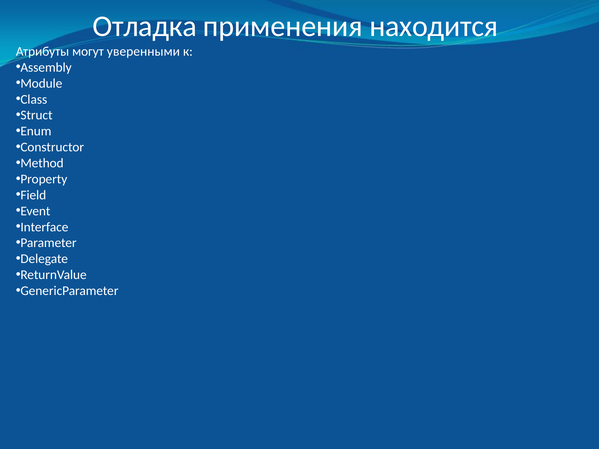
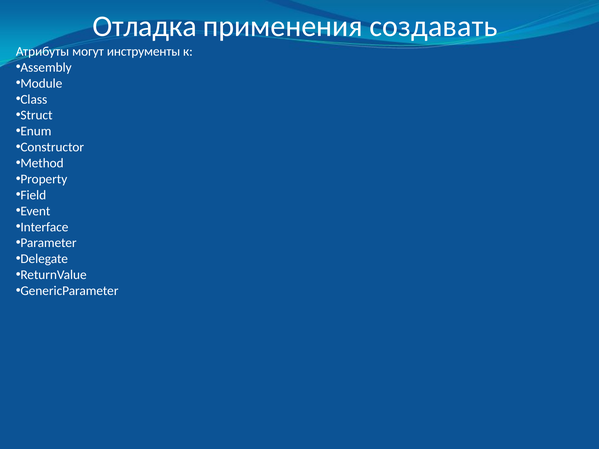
находится: находится -> создавать
уверенными: уверенными -> инструменты
